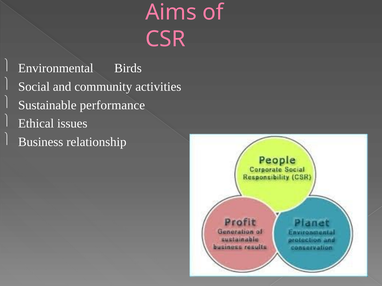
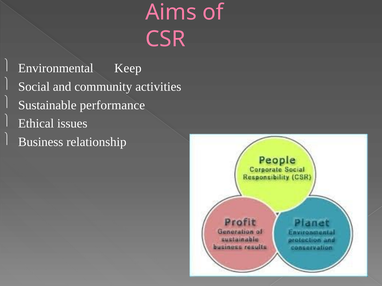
Birds: Birds -> Keep
